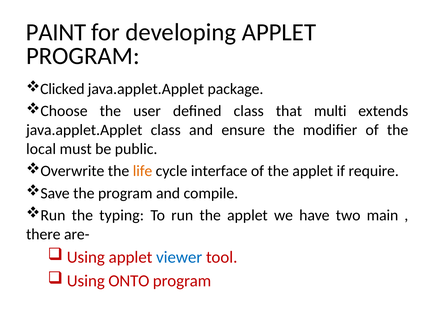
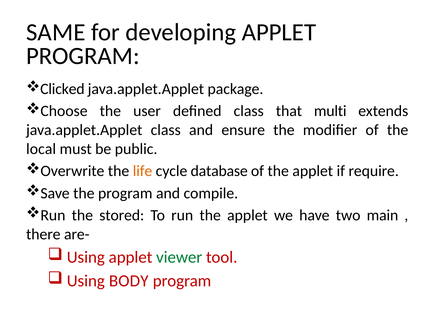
PAINT: PAINT -> SAME
interface: interface -> database
typing: typing -> stored
viewer colour: blue -> green
ONTO: ONTO -> BODY
